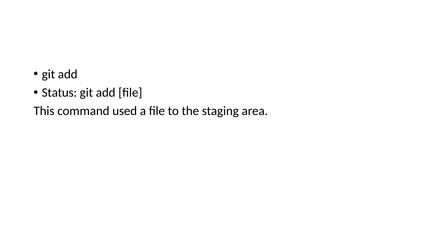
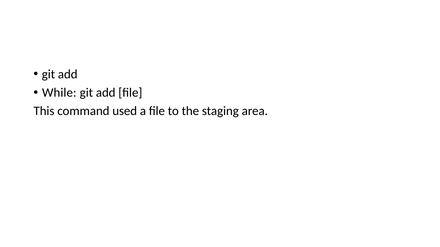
Status: Status -> While
